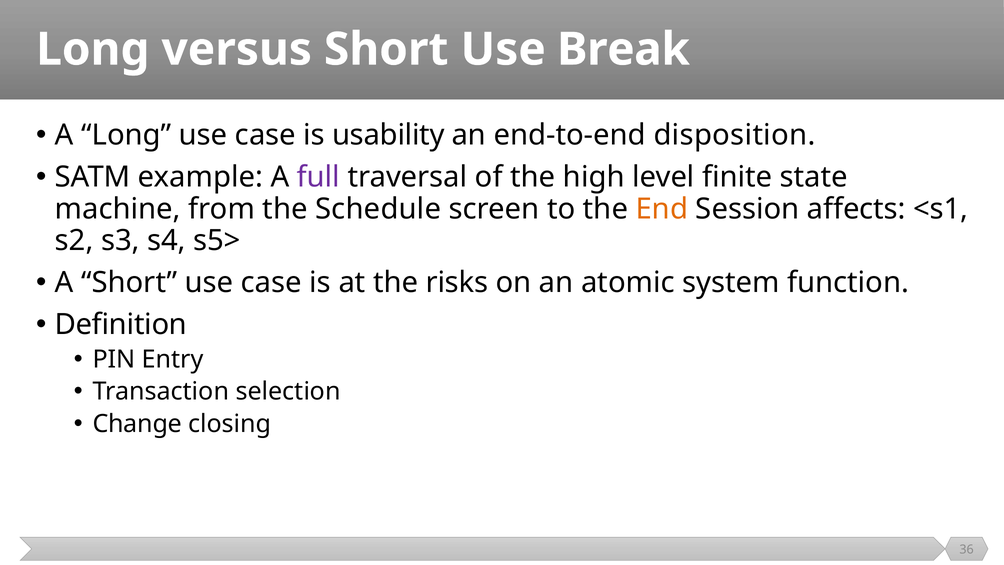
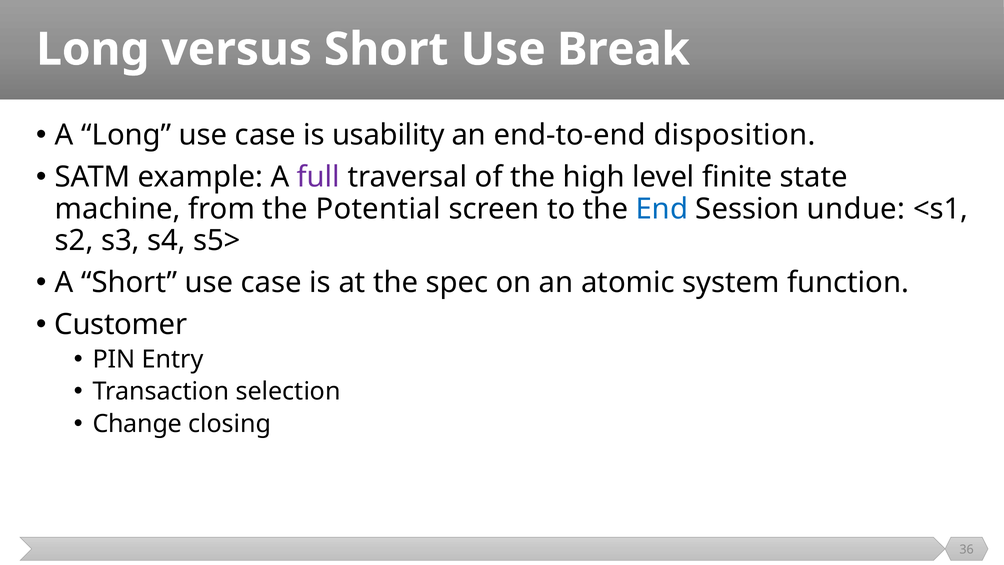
Schedule: Schedule -> Potential
End colour: orange -> blue
affects: affects -> undue
risks: risks -> spec
Definition: Definition -> Customer
